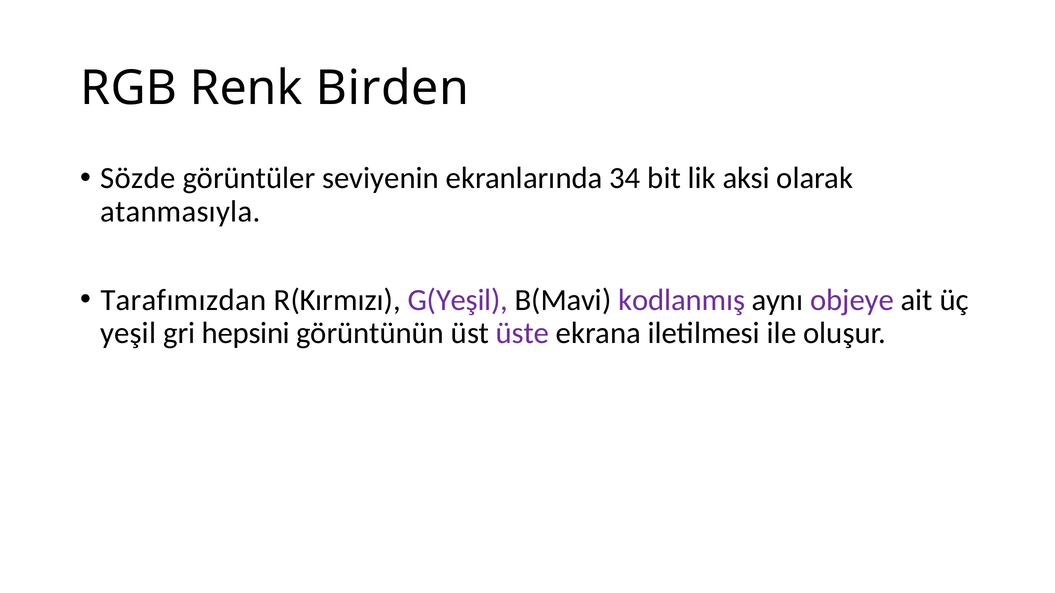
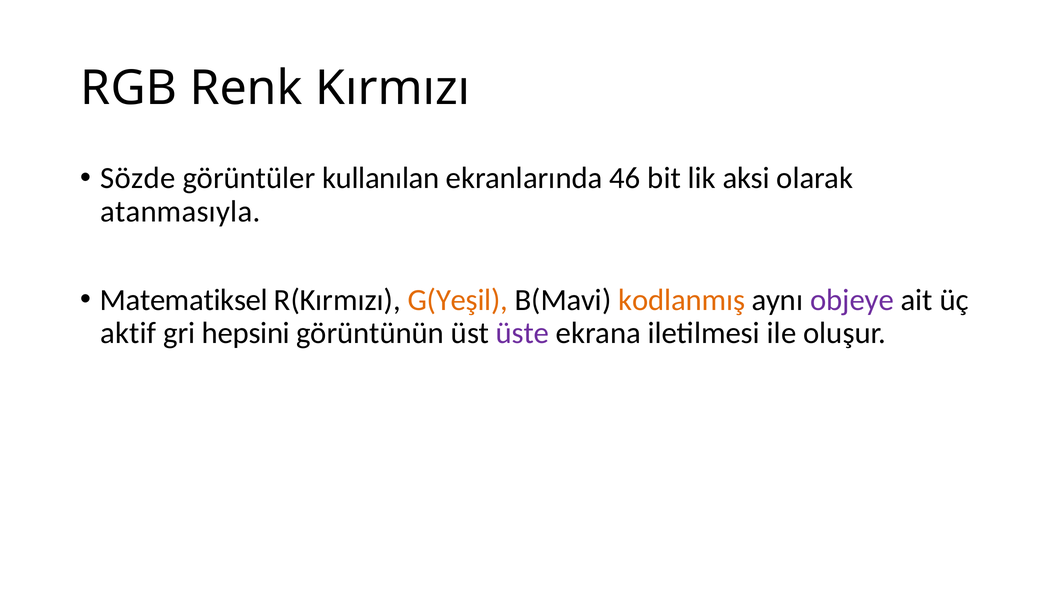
Birden: Birden -> Kırmızı
seviyenin: seviyenin -> kullanılan
34: 34 -> 46
Tarafımızdan: Tarafımızdan -> Matematiksel
G(Yeşil colour: purple -> orange
kodlanmış colour: purple -> orange
yeşil: yeşil -> aktif
